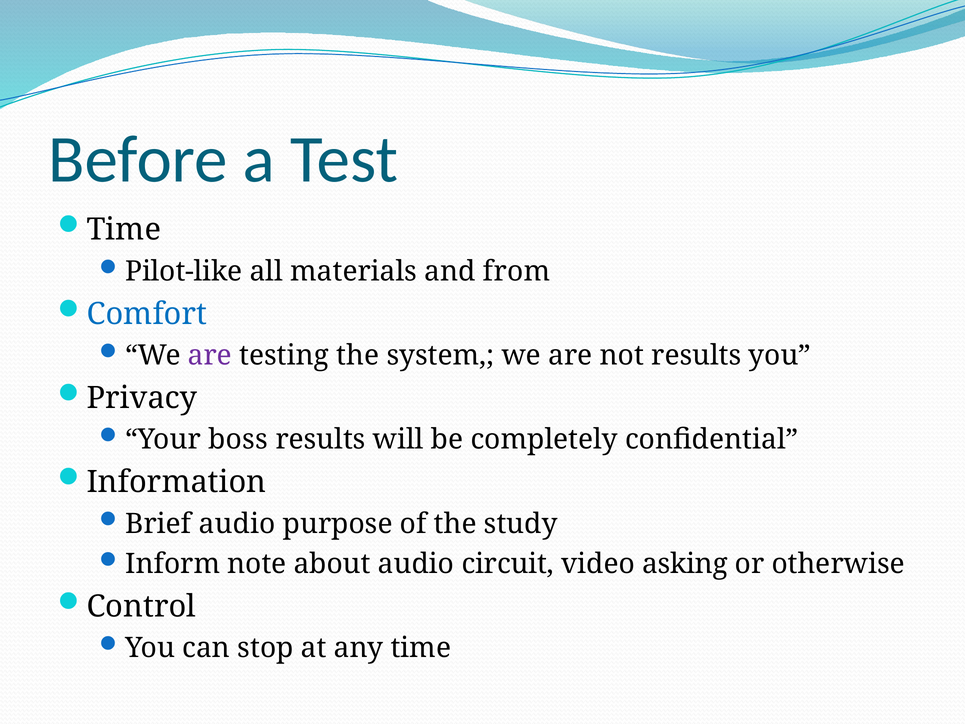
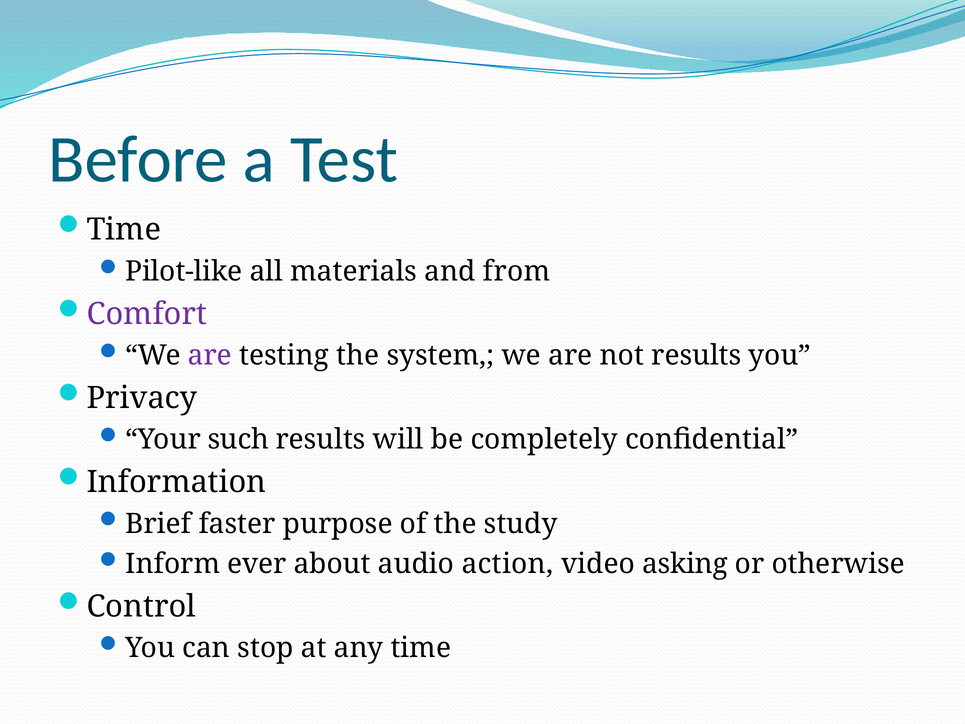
Comfort colour: blue -> purple
boss: boss -> such
Brief audio: audio -> faster
note: note -> ever
circuit: circuit -> action
